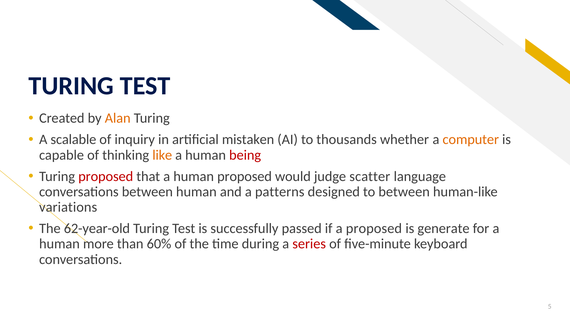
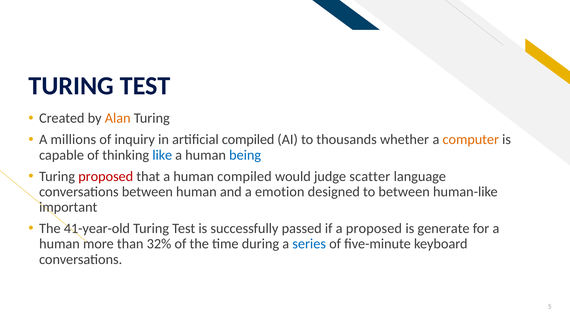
scalable: scalable -> millions
artificial mistaken: mistaken -> compiled
like colour: orange -> blue
being colour: red -> blue
human proposed: proposed -> compiled
patterns: patterns -> emotion
variations: variations -> important
62-year-old: 62-year-old -> 41-year-old
60%: 60% -> 32%
series colour: red -> blue
